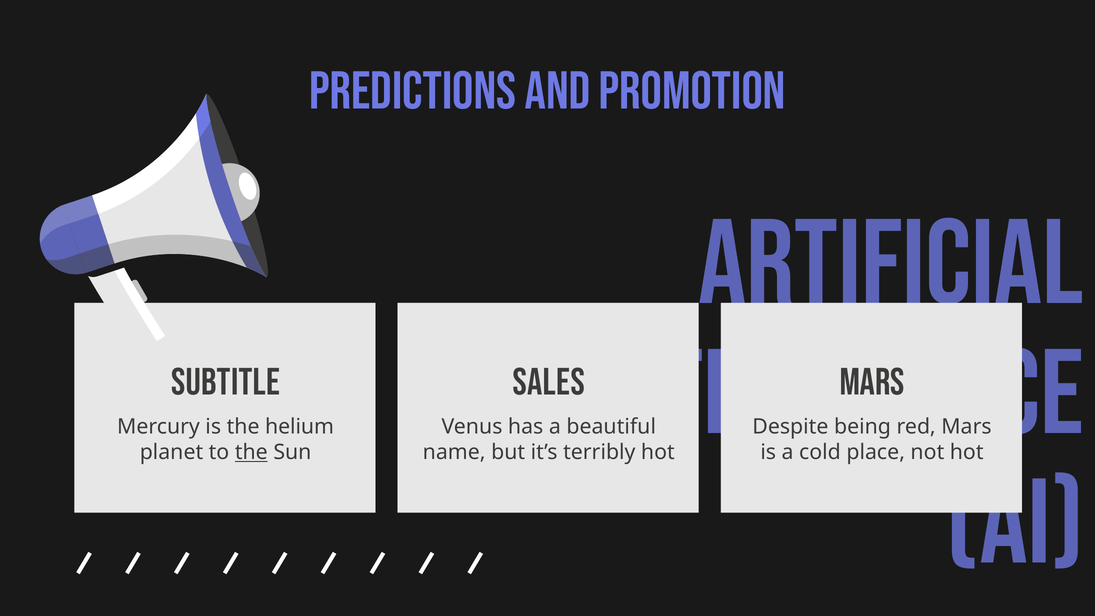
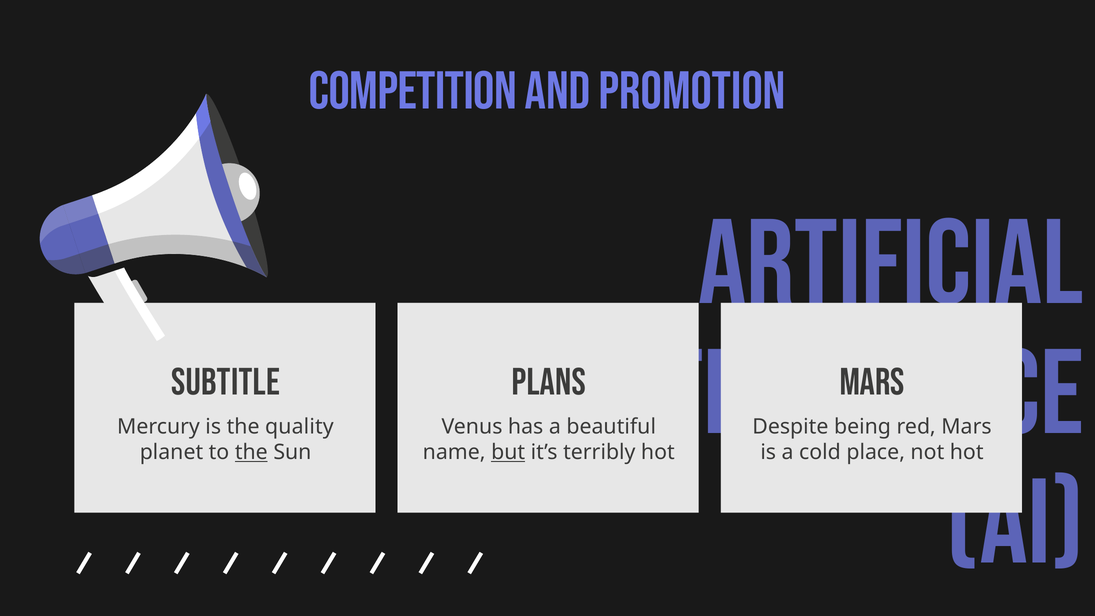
PREDICTIONS: PREDICTIONS -> COMPETITION
SALES: SALES -> PLANS
helium: helium -> quality
but underline: none -> present
